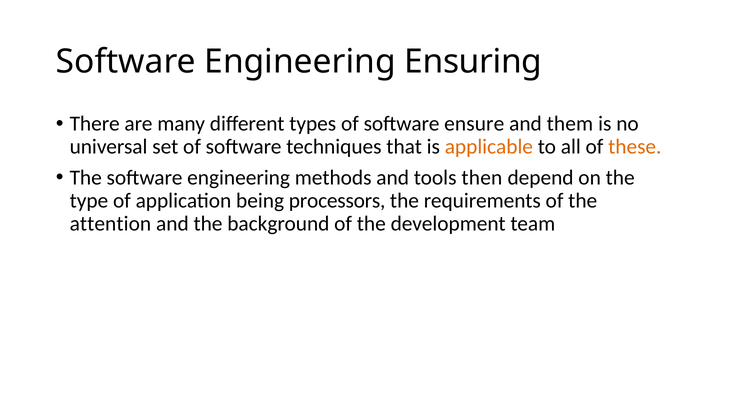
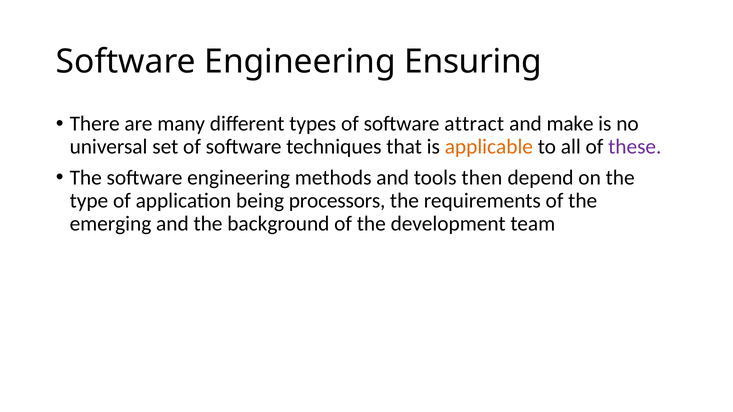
ensure: ensure -> attract
them: them -> make
these colour: orange -> purple
attention: attention -> emerging
